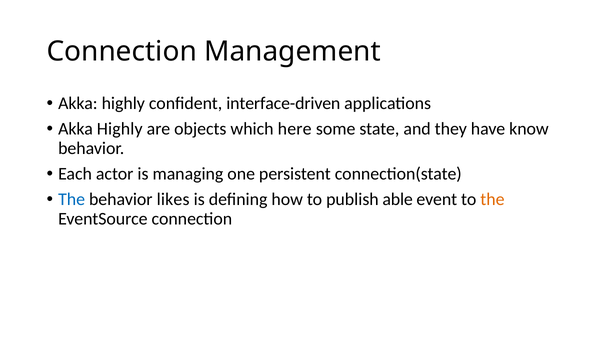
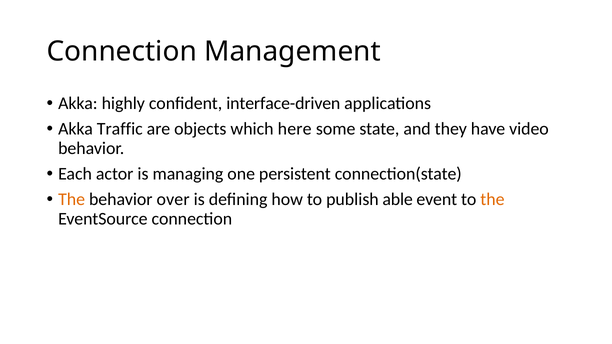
Highly at (120, 129): Highly -> Traffic
know: know -> video
The at (72, 200) colour: blue -> orange
likes: likes -> over
